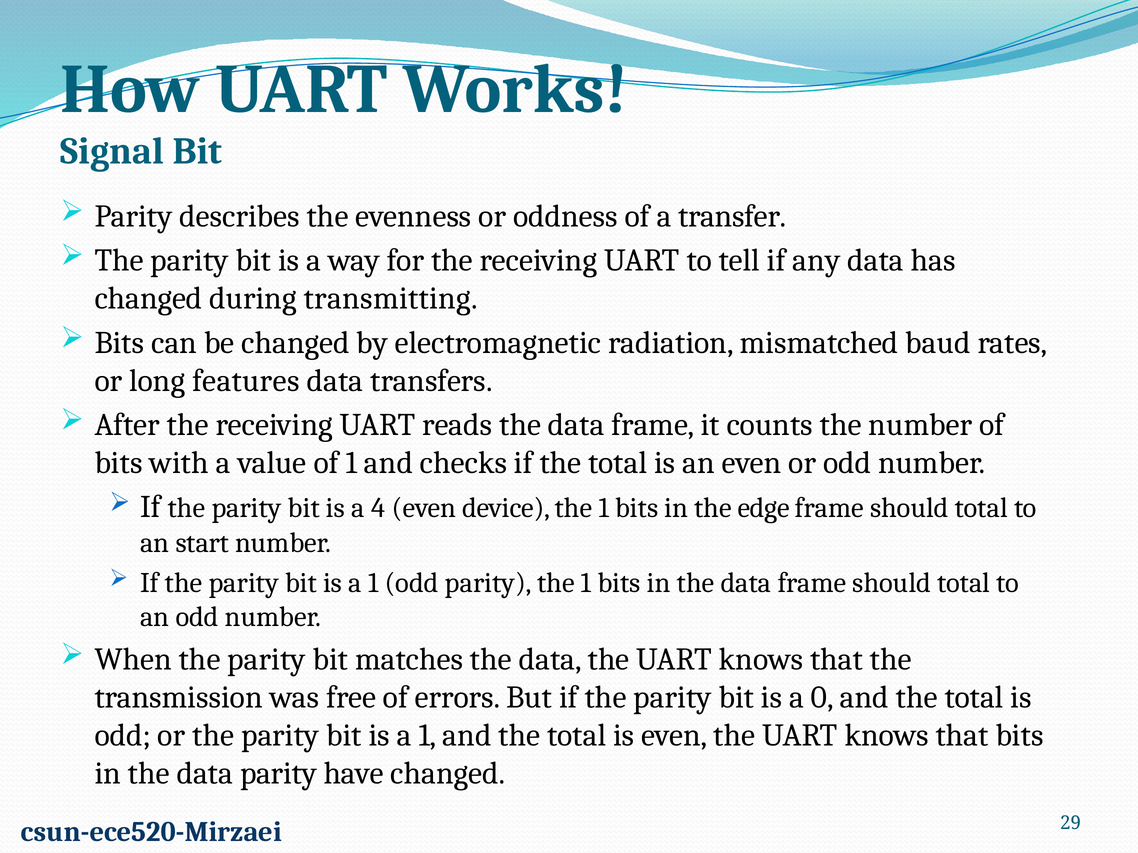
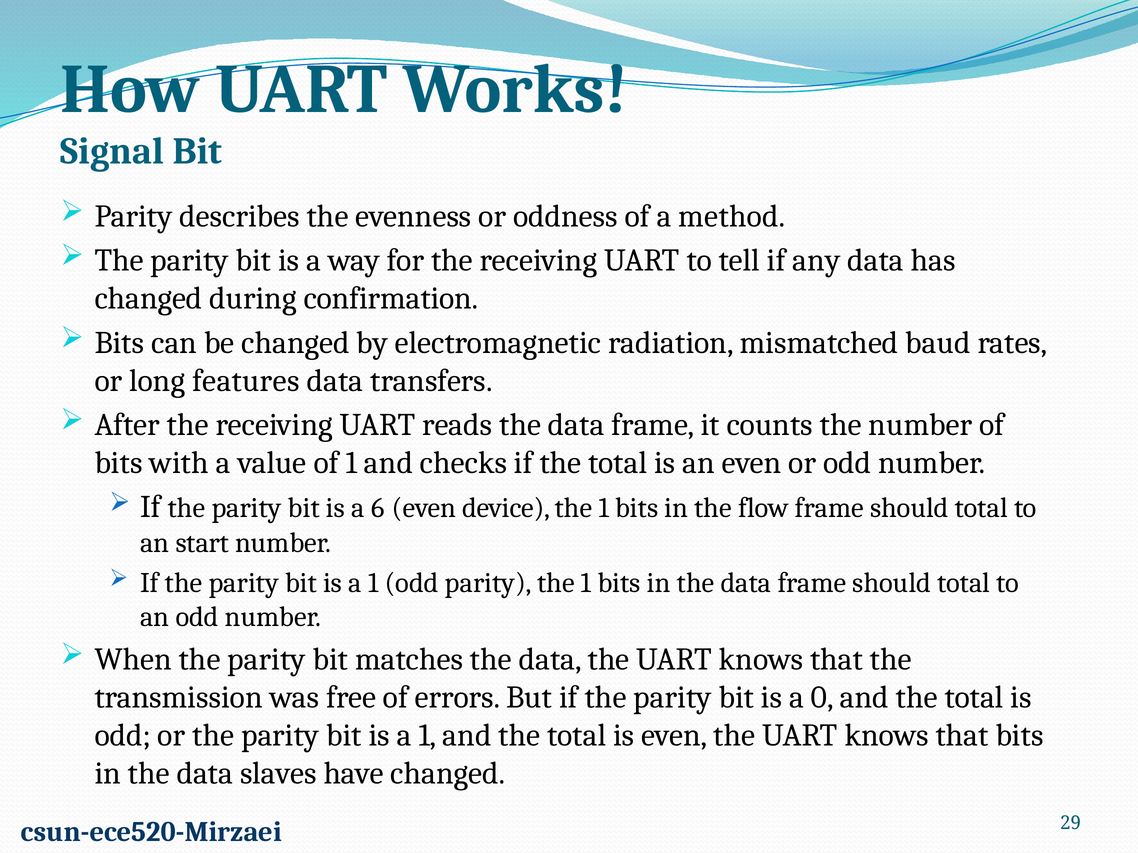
transfer: transfer -> method
transmitting: transmitting -> confirmation
4: 4 -> 6
edge: edge -> flow
data parity: parity -> slaves
